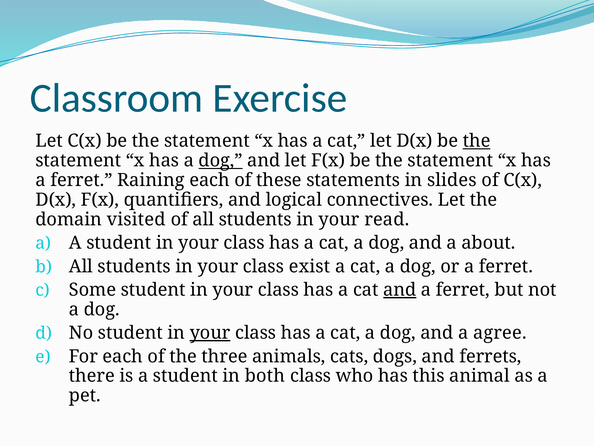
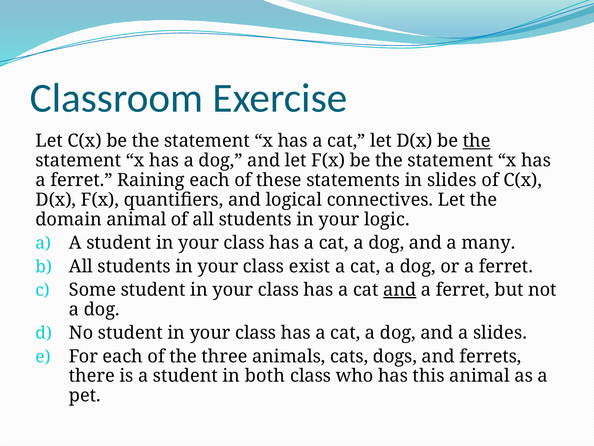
dog at (221, 160) underline: present -> none
domain visited: visited -> animal
read: read -> logic
about: about -> many
your at (210, 333) underline: present -> none
a agree: agree -> slides
